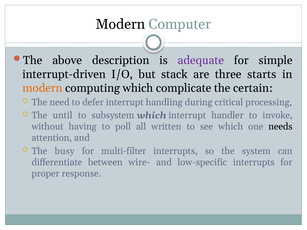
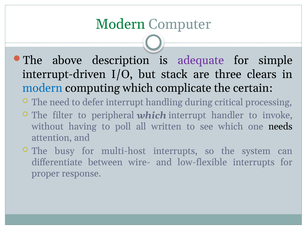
Modern at (120, 24) colour: black -> green
starts: starts -> clears
modern at (42, 88) colour: orange -> blue
until: until -> filter
subsystem: subsystem -> peripheral
multi-filter: multi-filter -> multi-host
low-specific: low-specific -> low-flexible
